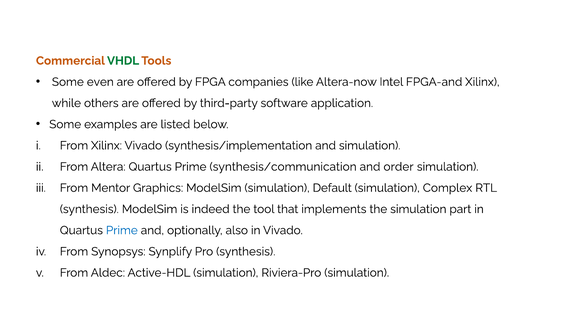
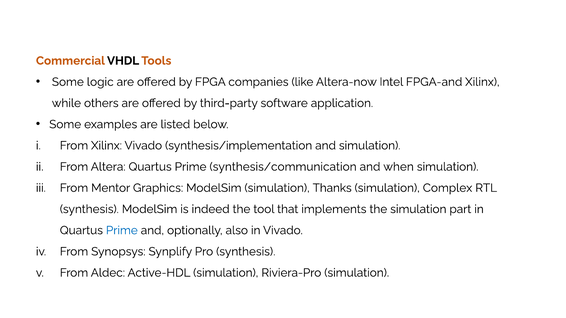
VHDL colour: green -> black
even: even -> logic
order: order -> when
Default: Default -> Thanks
